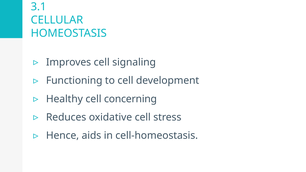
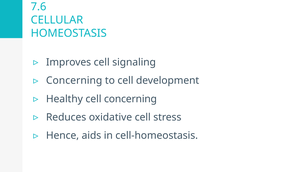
3.1: 3.1 -> 7.6
Functioning at (74, 81): Functioning -> Concerning
